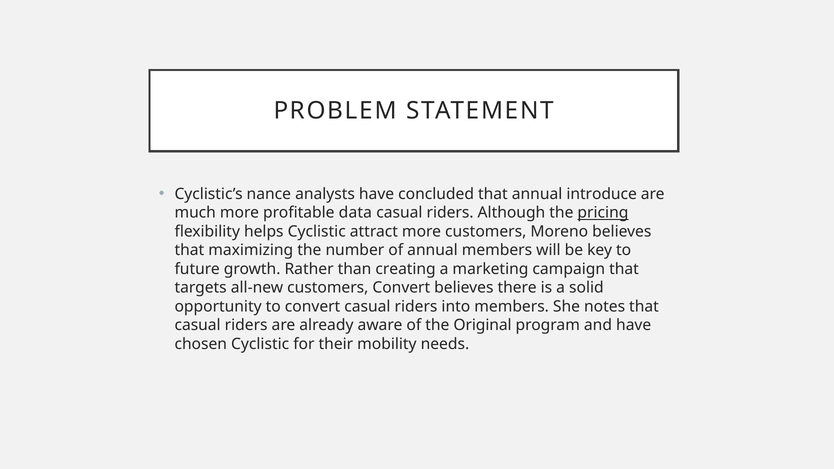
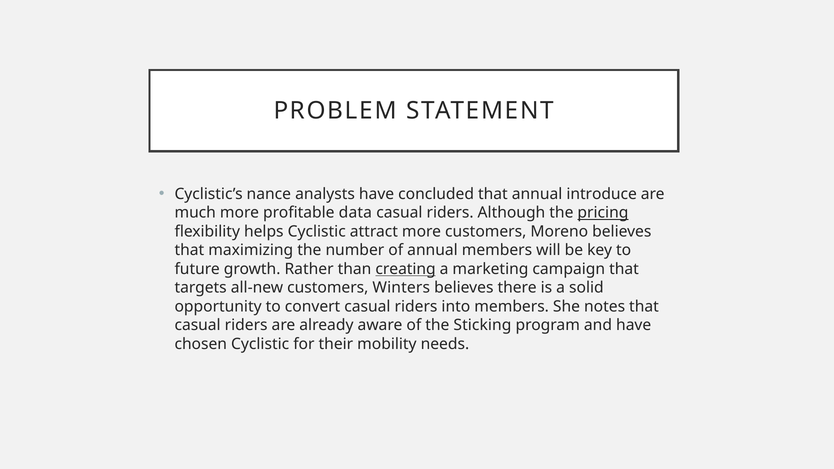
creating underline: none -> present
customers Convert: Convert -> Winters
Original: Original -> Sticking
